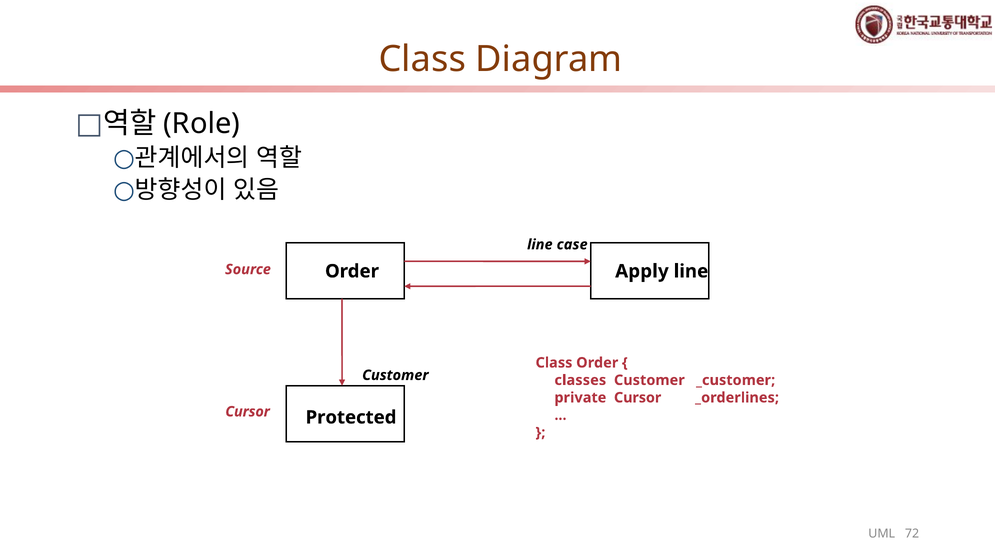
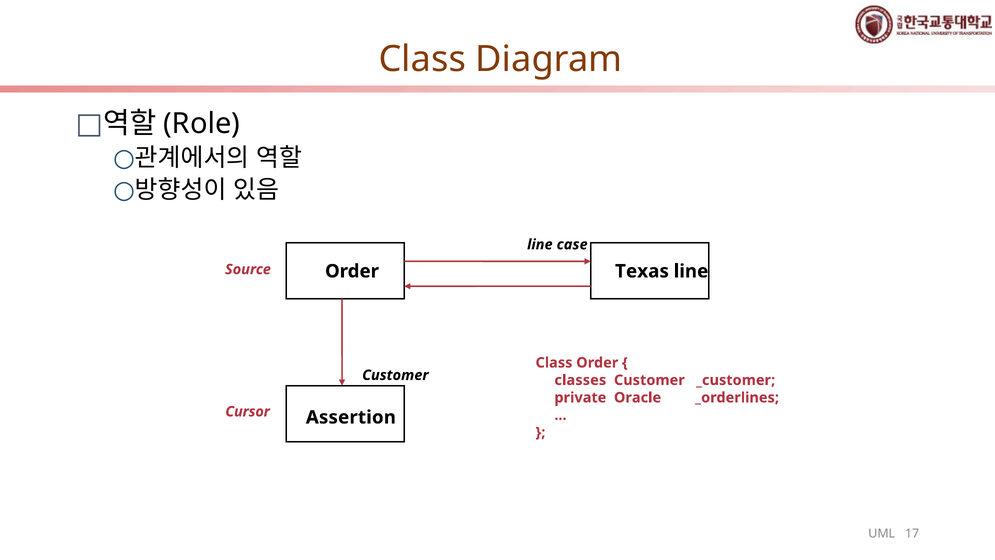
Apply: Apply -> Texas
private Cursor: Cursor -> Oracle
Protected: Protected -> Assertion
72: 72 -> 17
